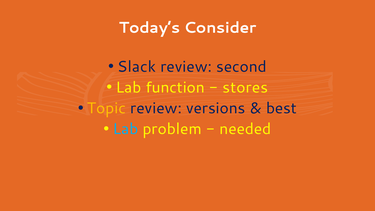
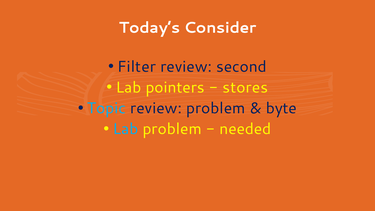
Slack: Slack -> Filter
function: function -> pointers
Topic colour: yellow -> light blue
review versions: versions -> problem
best: best -> byte
